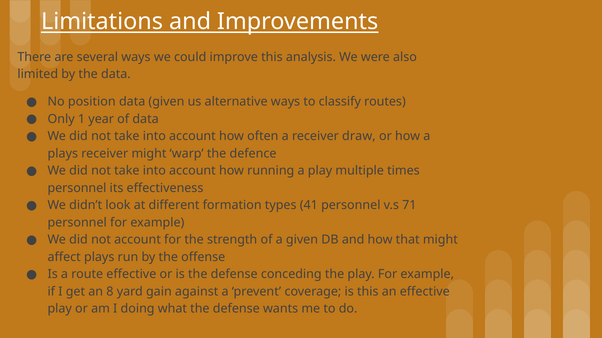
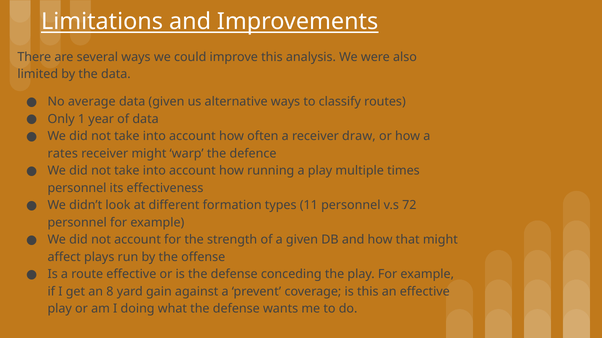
position: position -> average
plays at (63, 154): plays -> rates
41: 41 -> 11
71: 71 -> 72
